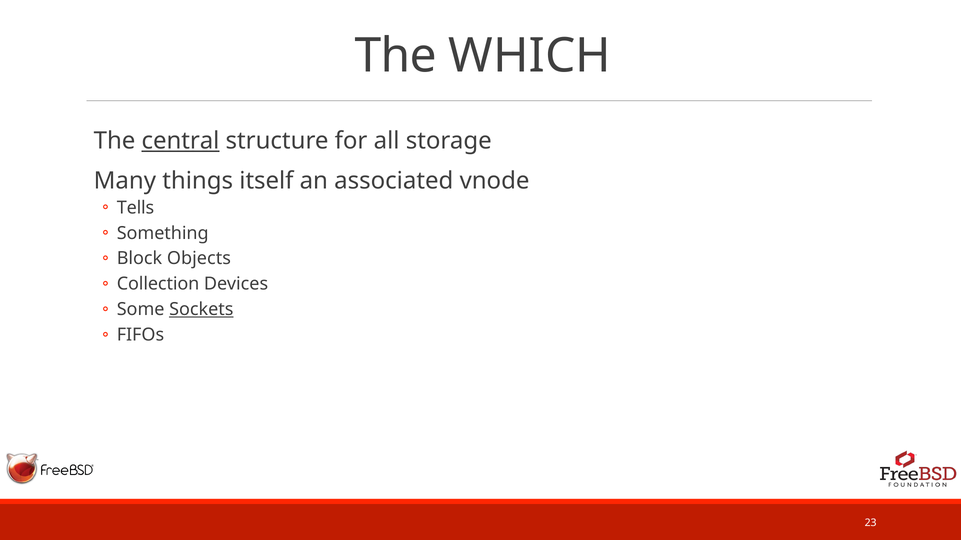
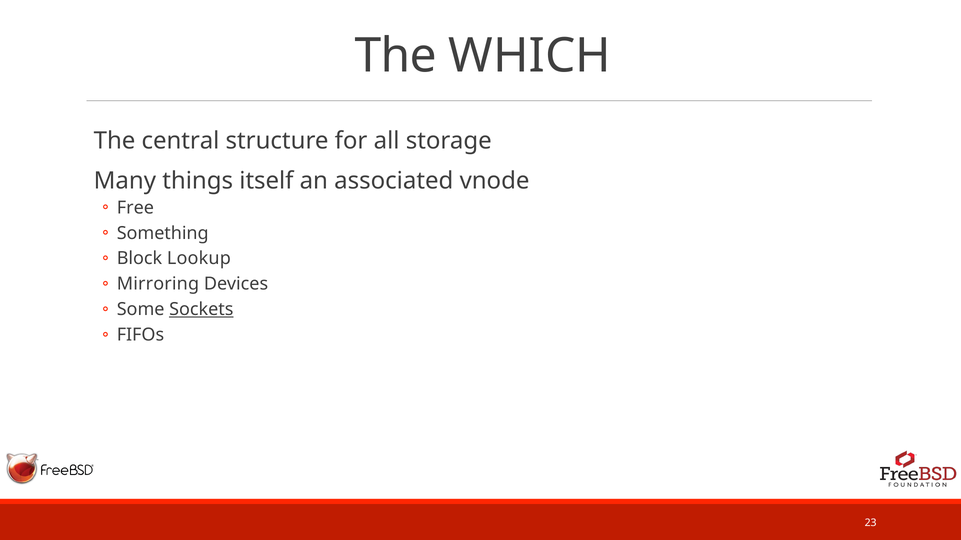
central underline: present -> none
Tells: Tells -> Free
Objects: Objects -> Lookup
Collection: Collection -> Mirroring
